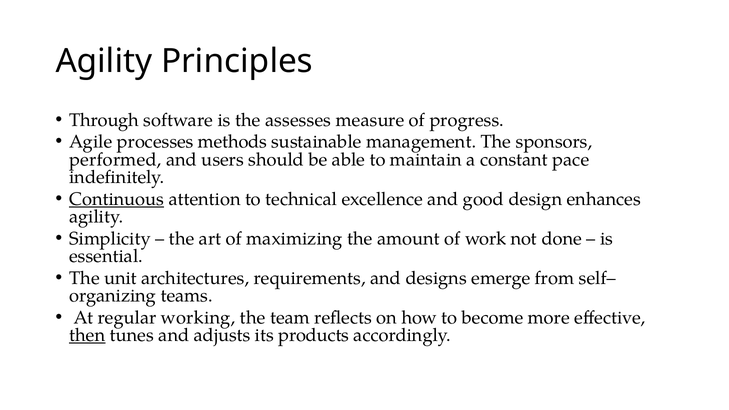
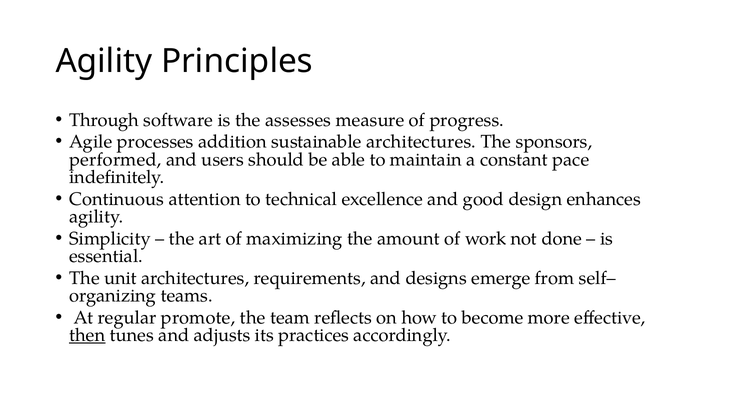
methods: methods -> addition
sustainable management: management -> architectures
Continuous underline: present -> none
working: working -> promote
products: products -> practices
